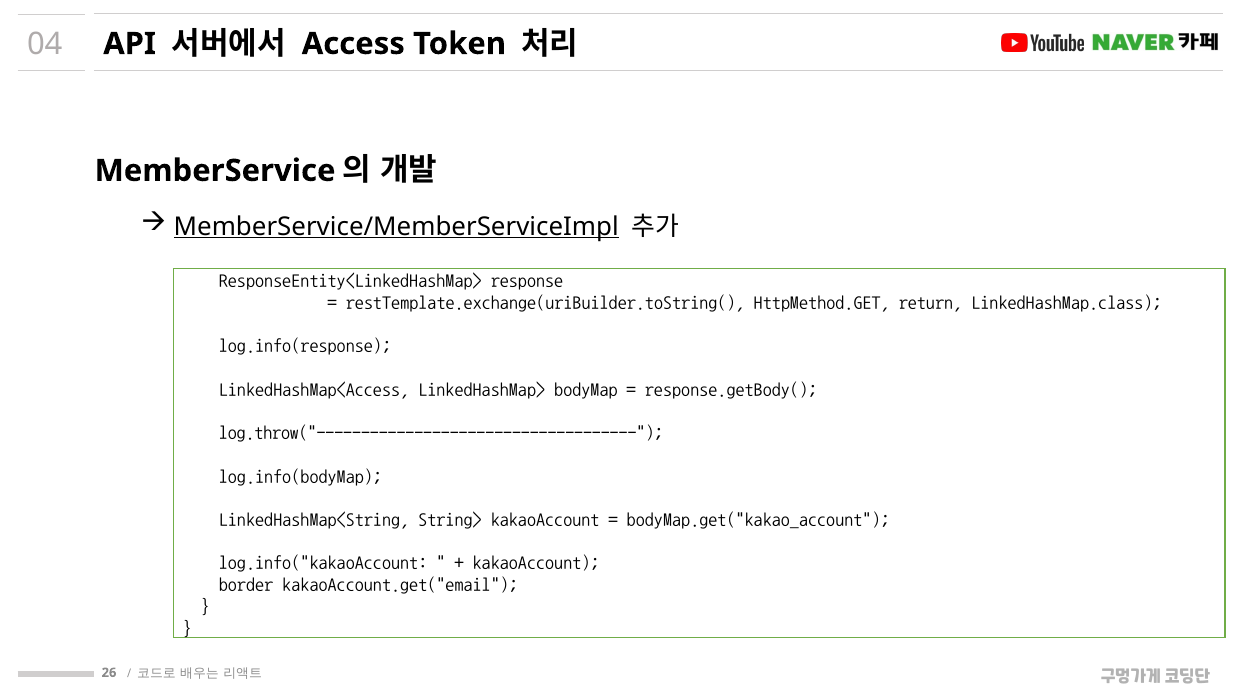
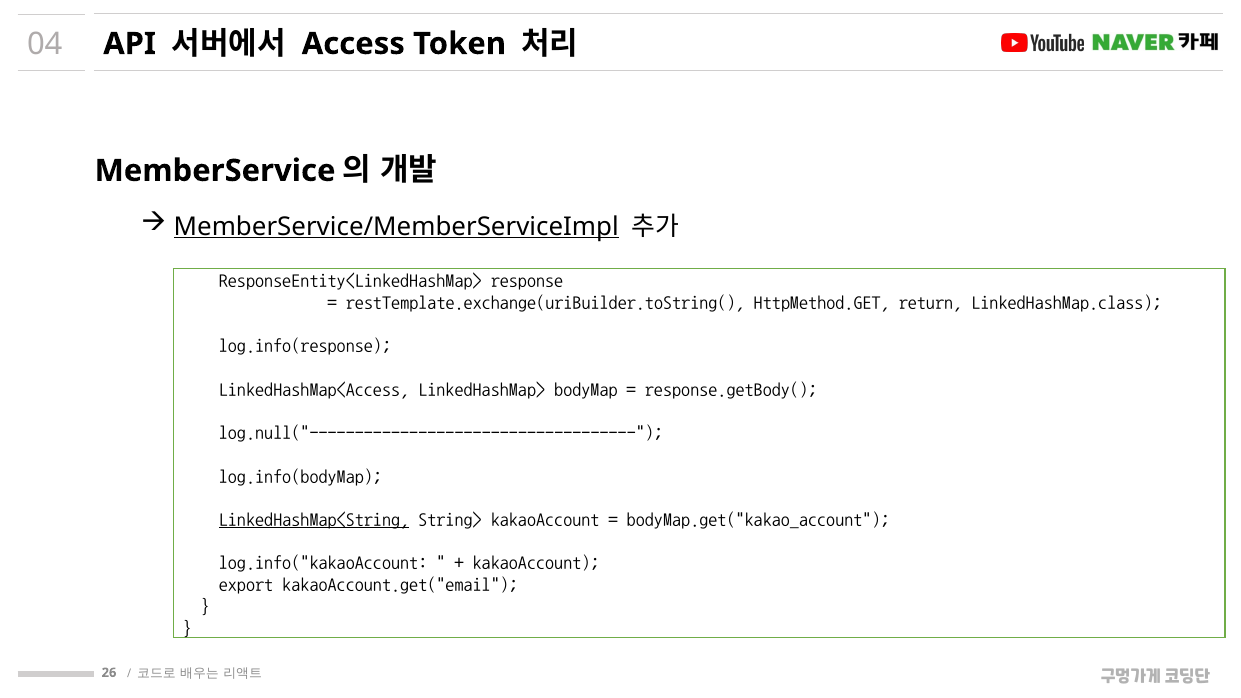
log.throw("------------------------------------: log.throw("------------------------------------ -> log.null("------------------------------------
LinkedHashMap<String underline: none -> present
border: border -> export
